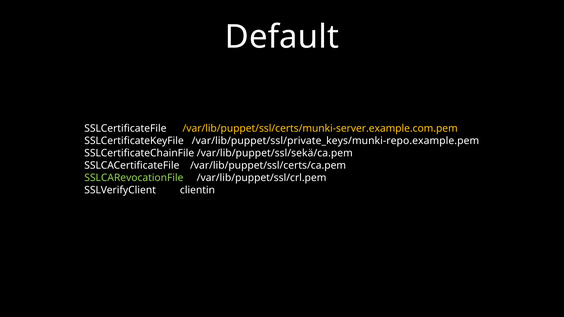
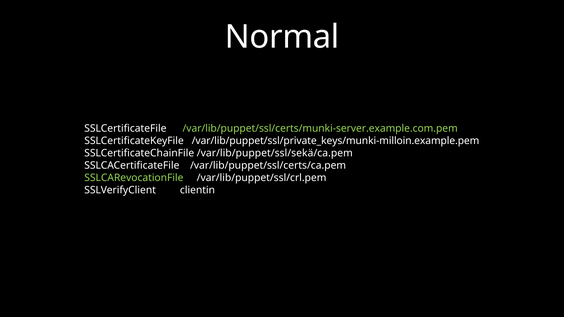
Default: Default -> Normal
/var/lib/puppet/ssl/certs/munki-server.example.com.pem colour: yellow -> light green
/var/lib/puppet/ssl/private_keys/munki-repo.example.pem: /var/lib/puppet/ssl/private_keys/munki-repo.example.pem -> /var/lib/puppet/ssl/private_keys/munki-milloin.example.pem
